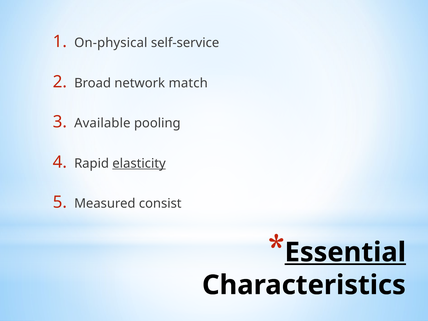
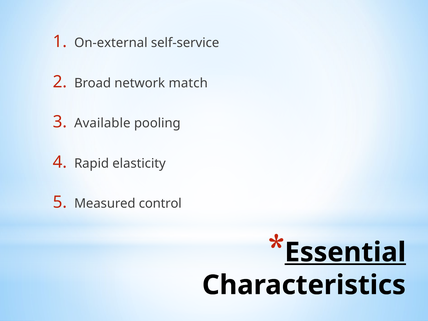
On-physical: On-physical -> On-external
elasticity underline: present -> none
consist: consist -> control
